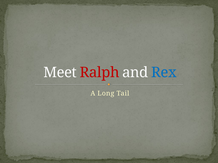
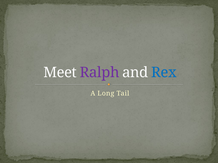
Ralph colour: red -> purple
